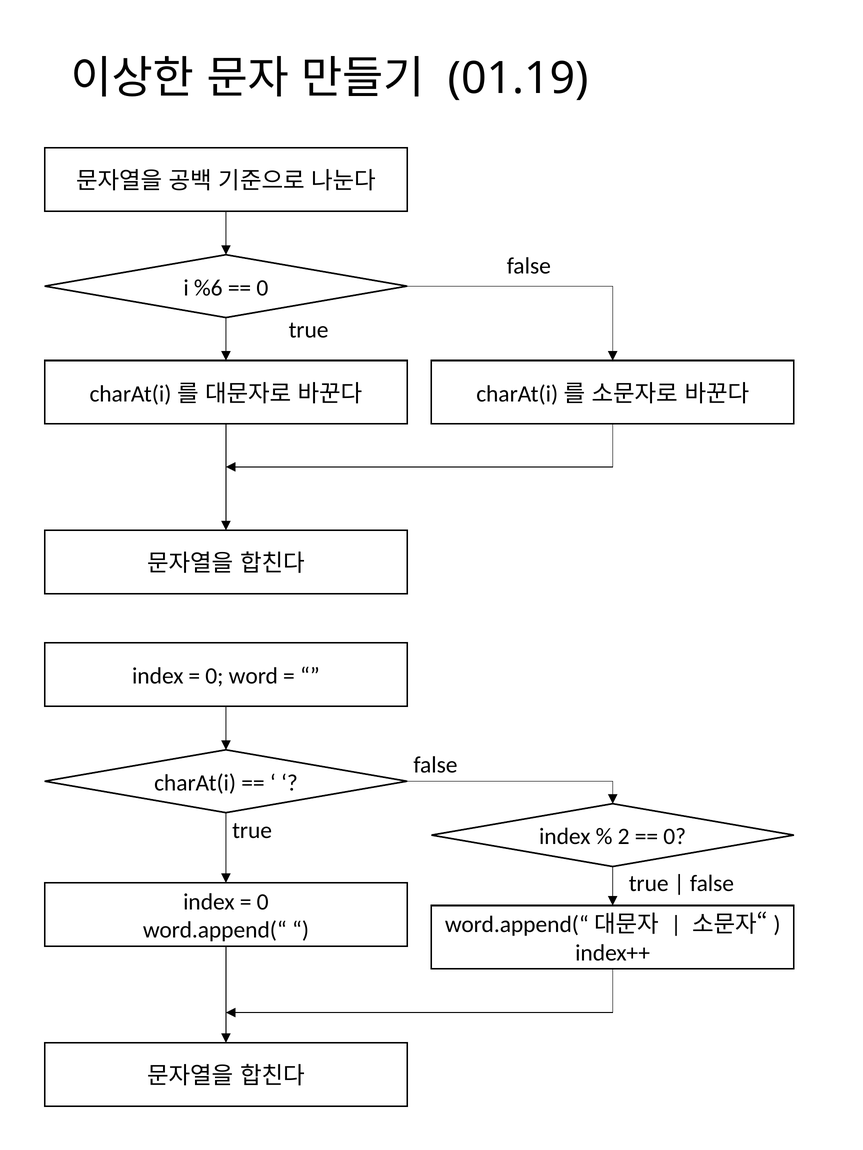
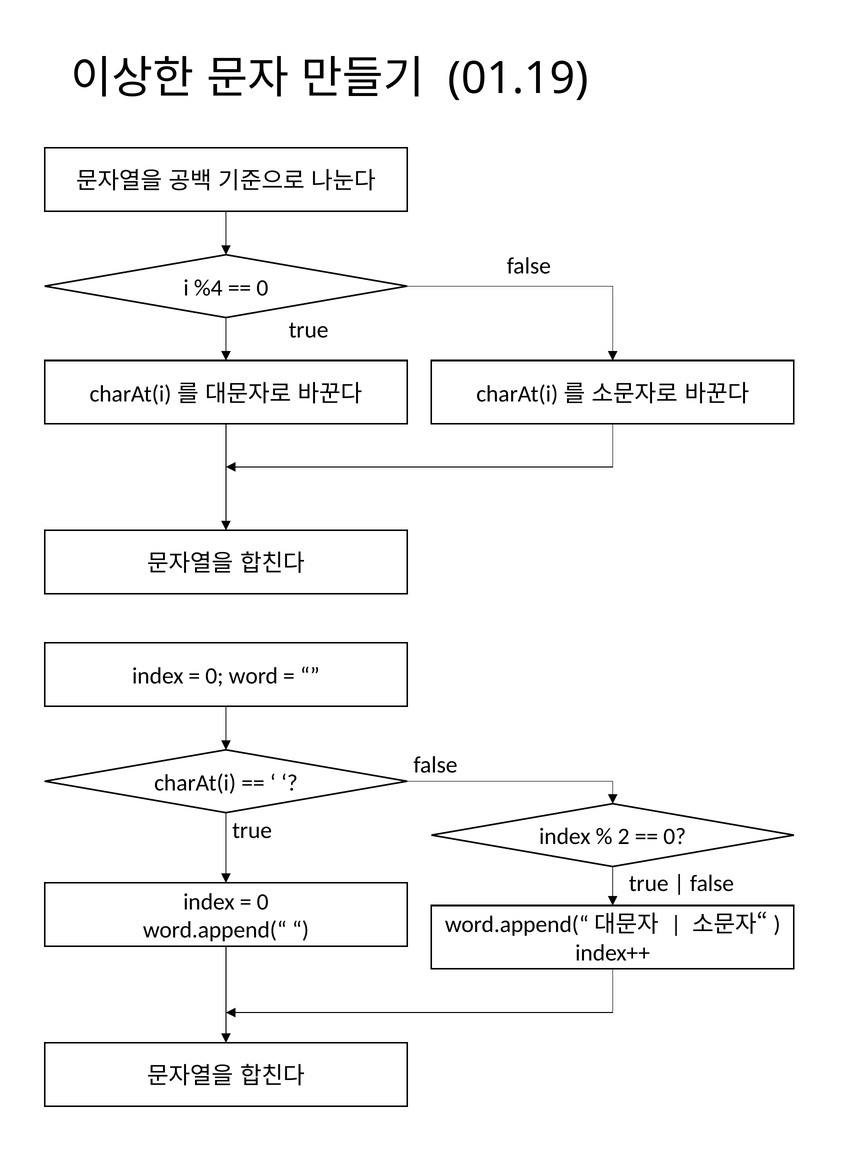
%6: %6 -> %4
